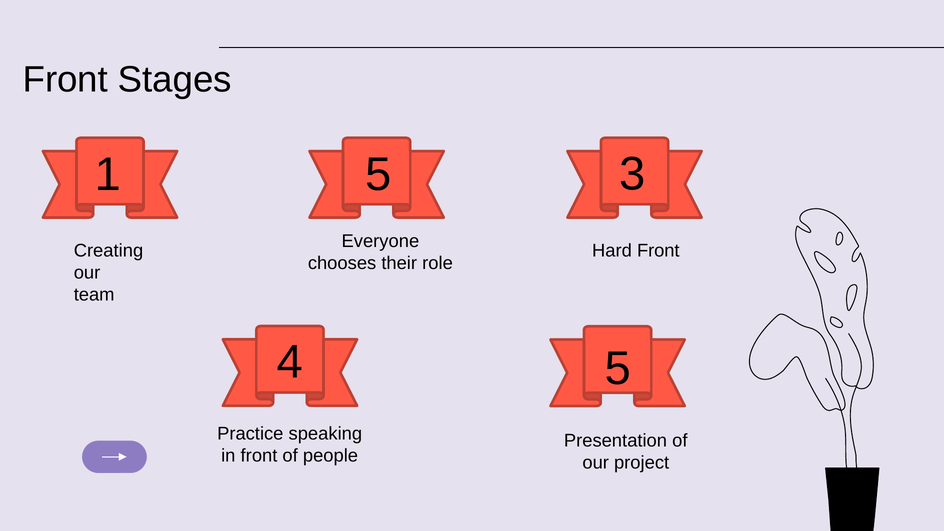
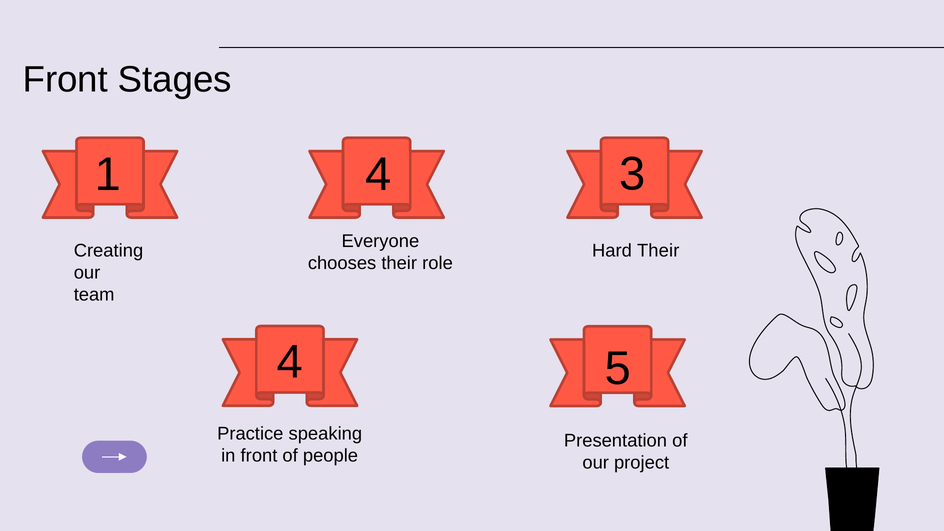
1 5: 5 -> 4
Hard Front: Front -> Their
